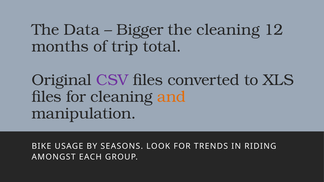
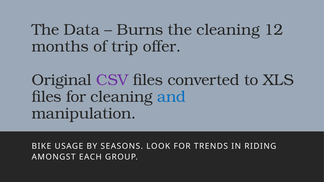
Bigger: Bigger -> Burns
total: total -> offer
and colour: orange -> blue
